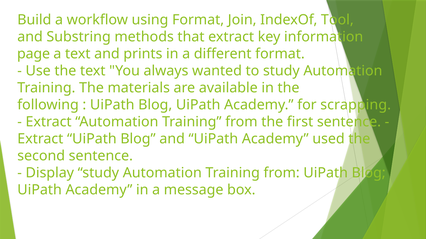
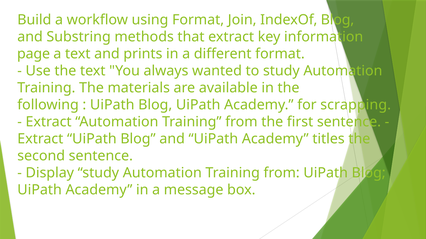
IndexOf Tool: Tool -> Blog
used: used -> titles
